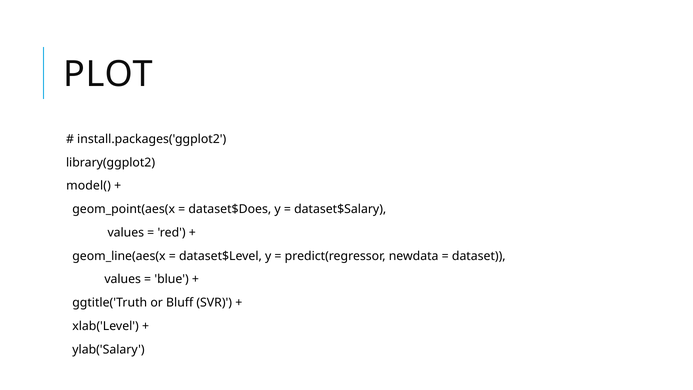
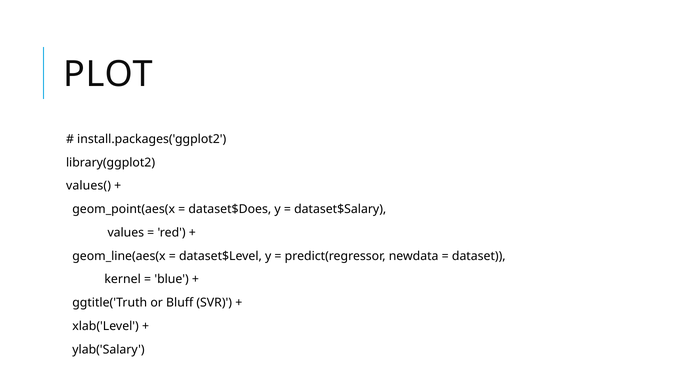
model(: model( -> values(
values at (123, 279): values -> kernel
